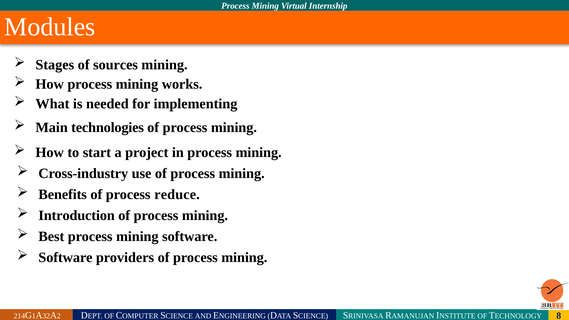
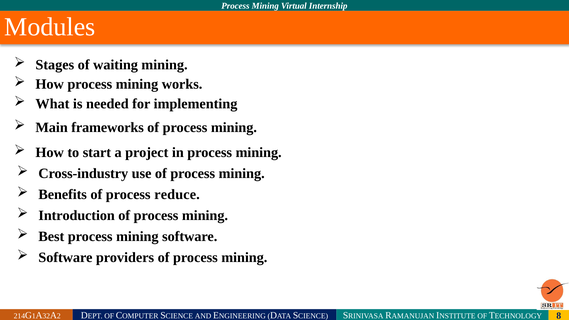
sources: sources -> waiting
technologies: technologies -> frameworks
